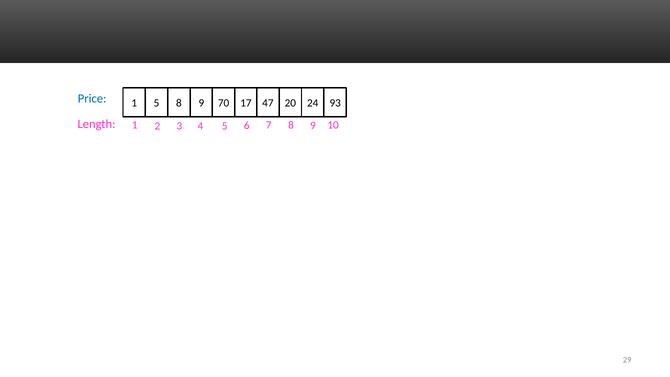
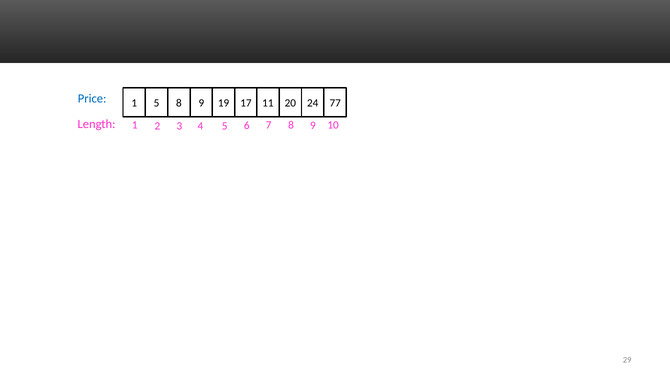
70: 70 -> 19
47: 47 -> 11
93: 93 -> 77
